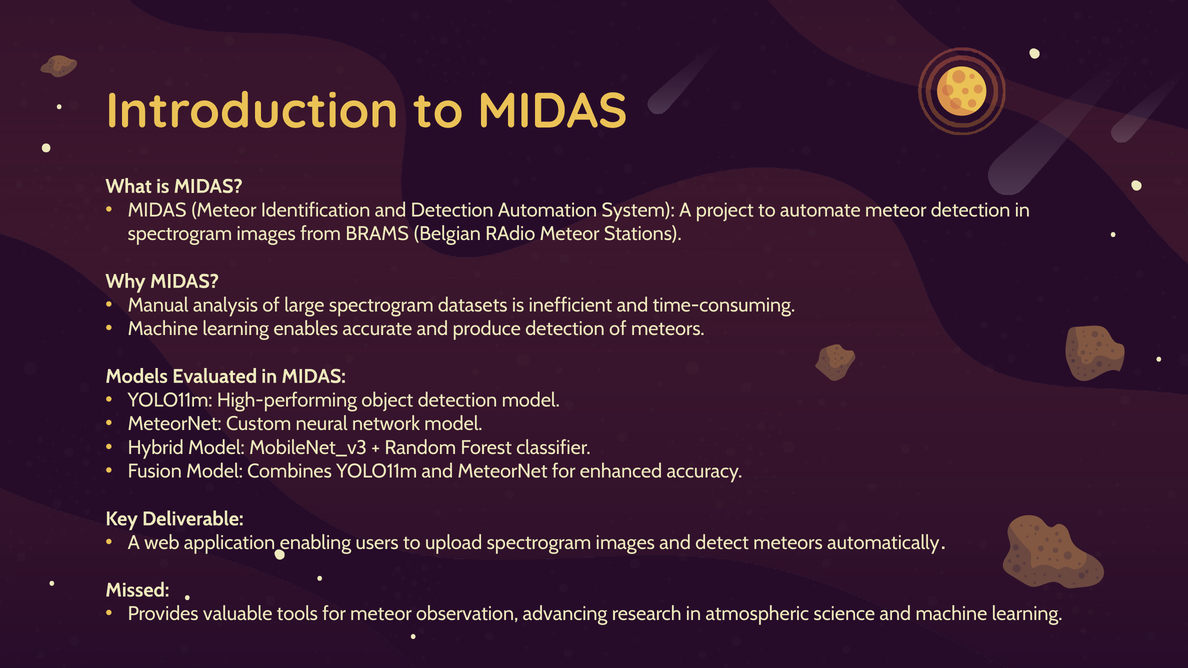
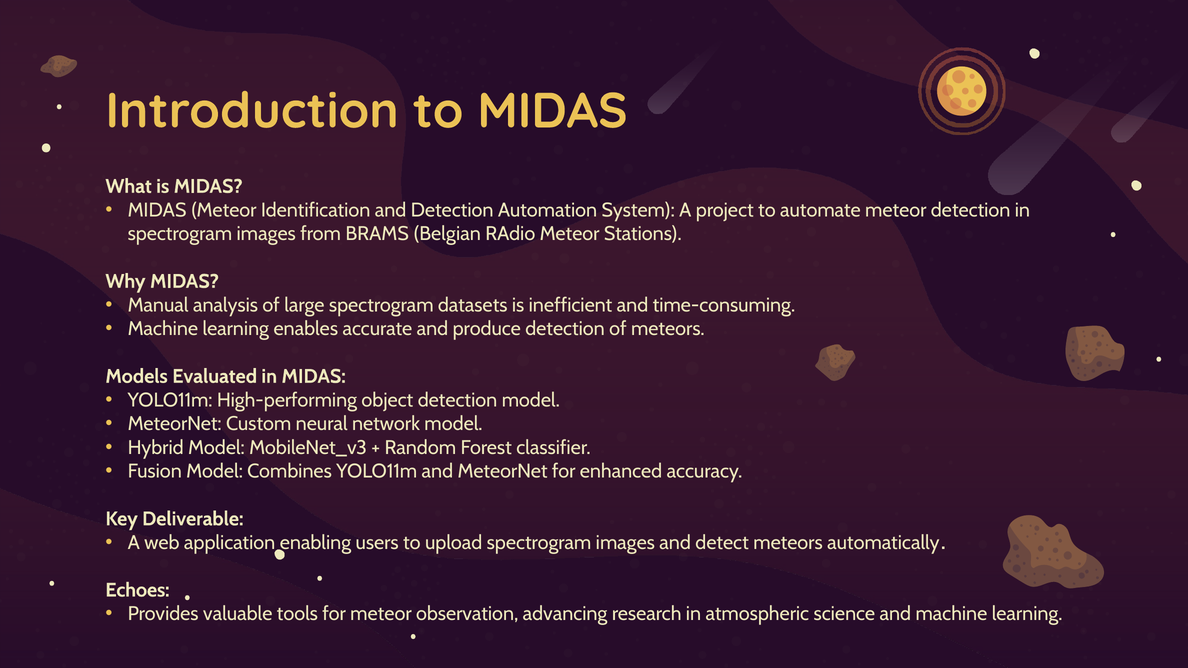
Missed: Missed -> Echoes
